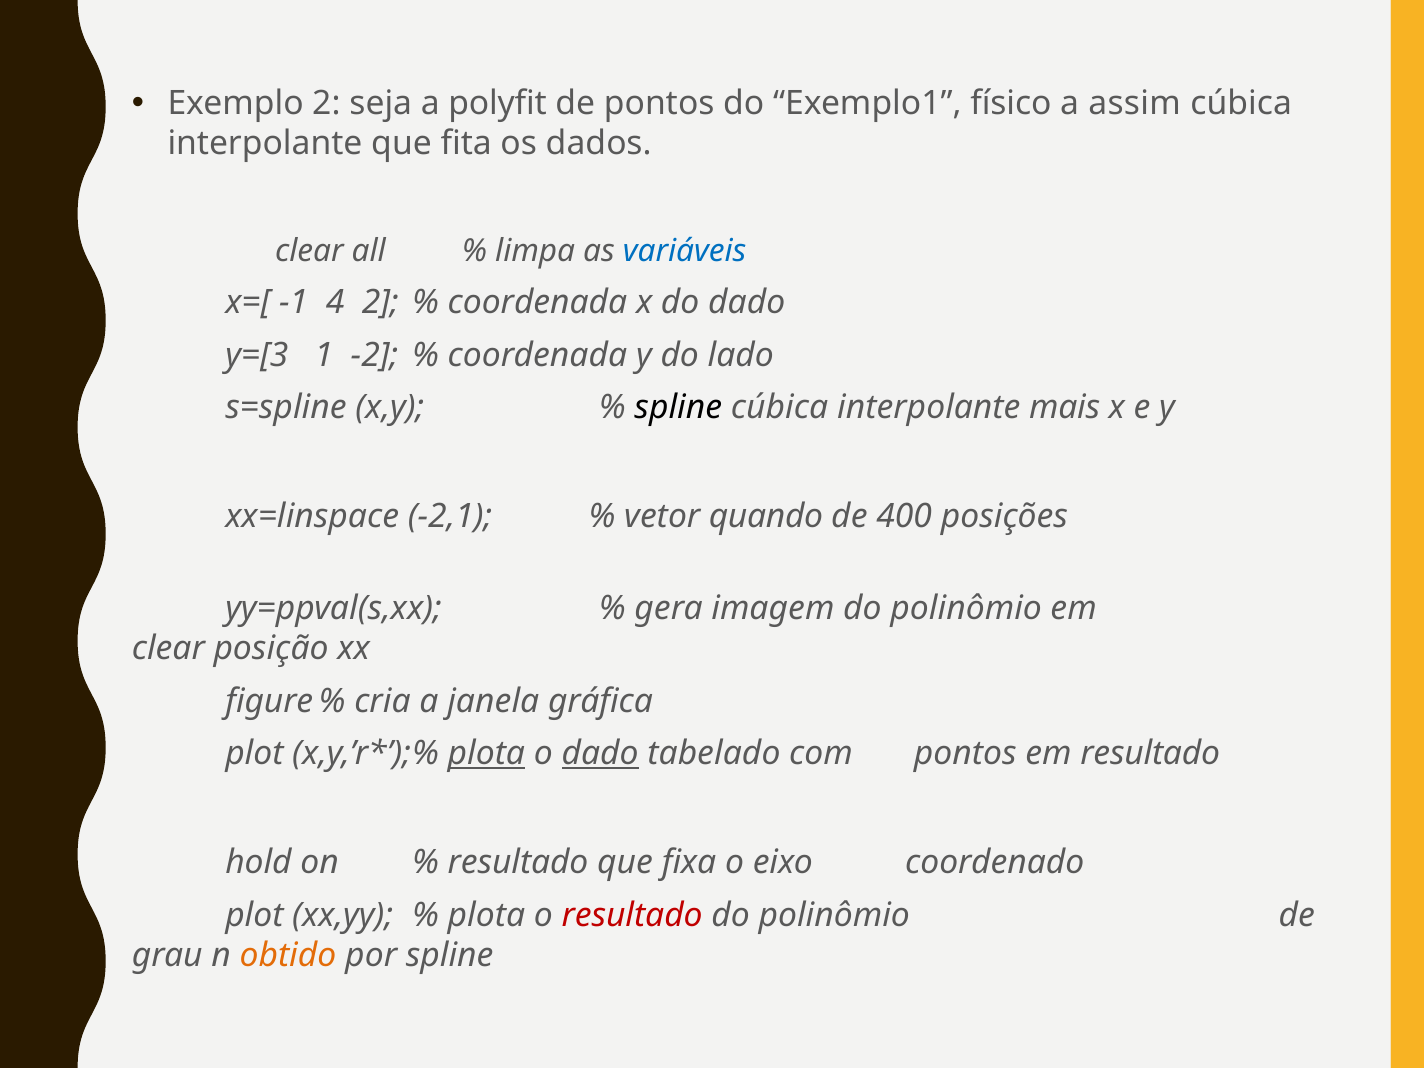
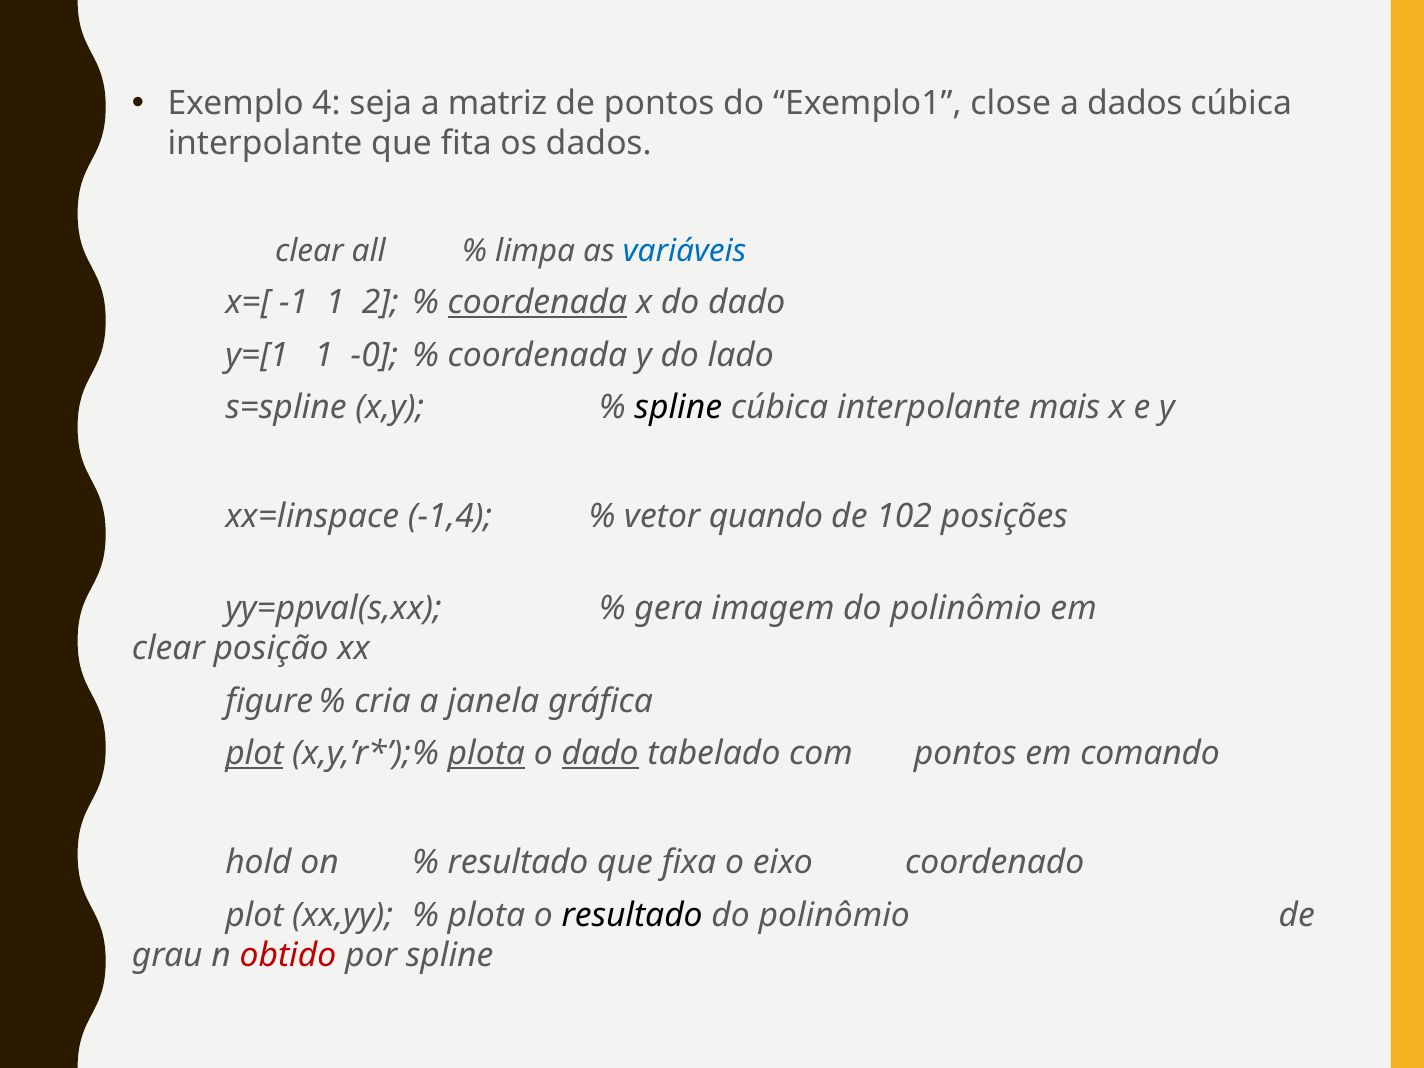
Exemplo 2: 2 -> 4
polyfit: polyfit -> matriz
físico: físico -> close
a assim: assim -> dados
-1 4: 4 -> 1
coordenada at (537, 303) underline: none -> present
y=[3: y=[3 -> y=[1
-2: -2 -> -0
-2,1: -2,1 -> -1,4
400: 400 -> 102
plot at (254, 753) underline: none -> present
em resultado: resultado -> comando
resultado at (632, 915) colour: red -> black
obtido colour: orange -> red
